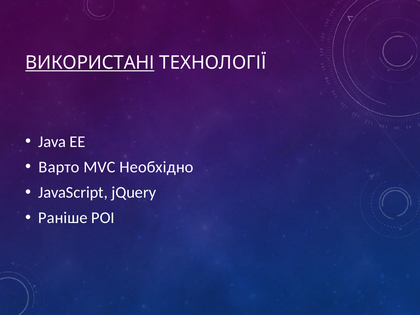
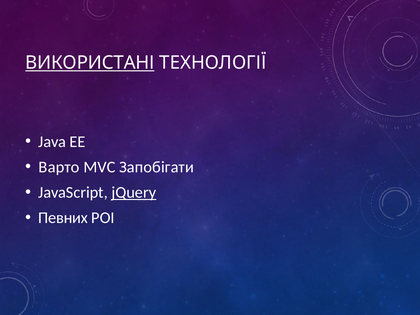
Необхідно: Необхідно -> Запобігати
jQuery underline: none -> present
Раніше: Раніше -> Певних
